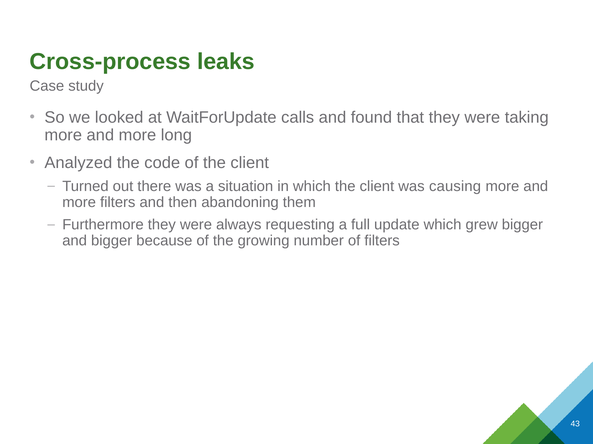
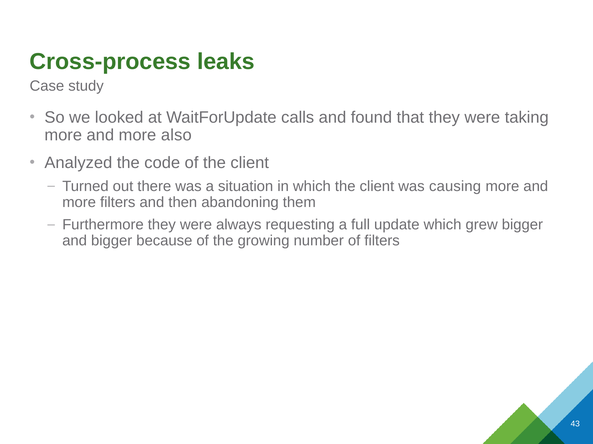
long: long -> also
